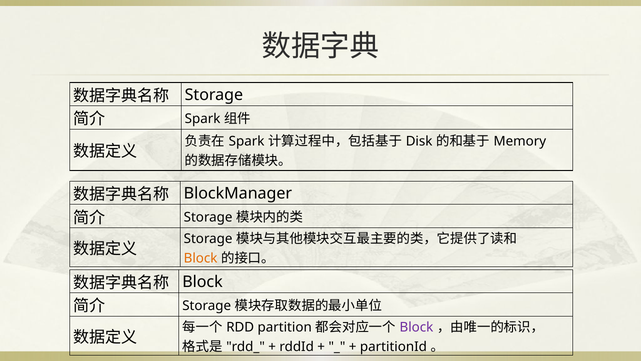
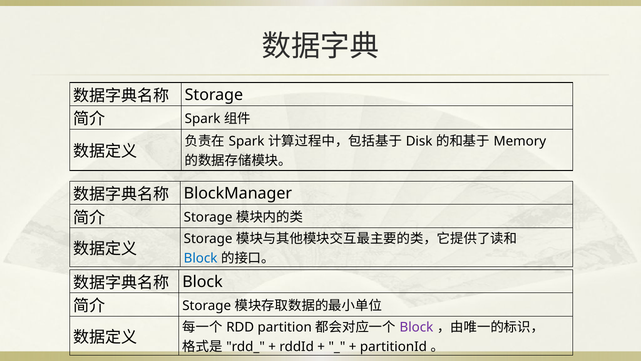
Block at (201, 258) colour: orange -> blue
